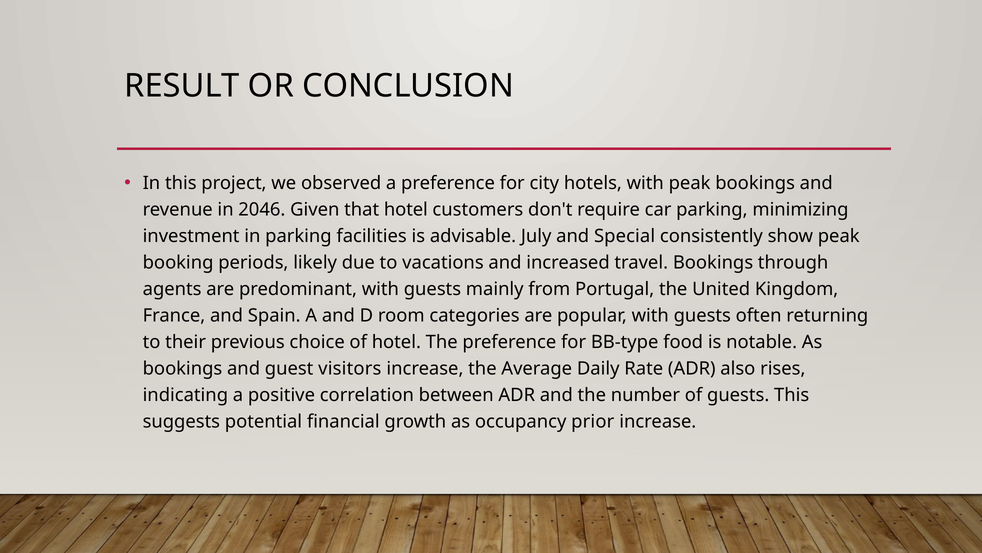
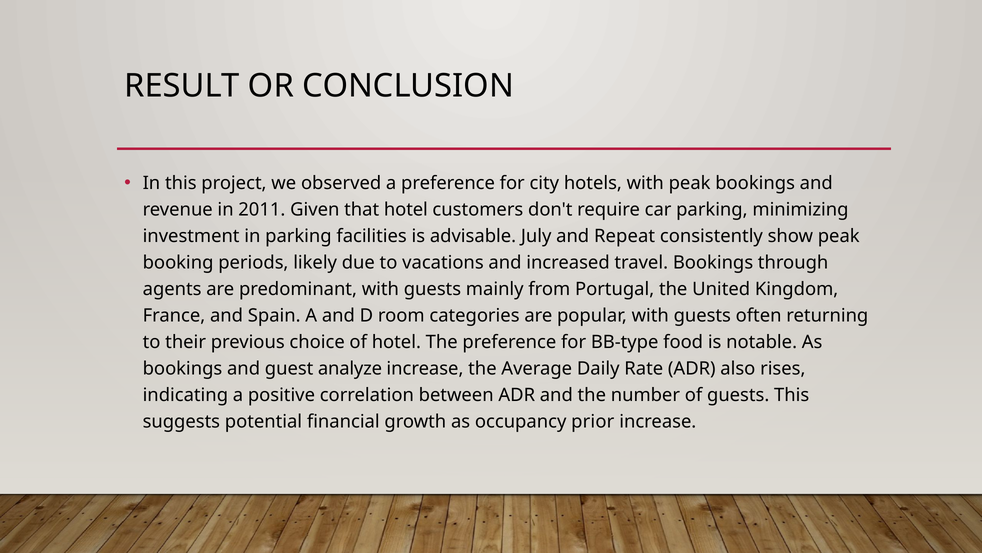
2046: 2046 -> 2011
Special: Special -> Repeat
visitors: visitors -> analyze
